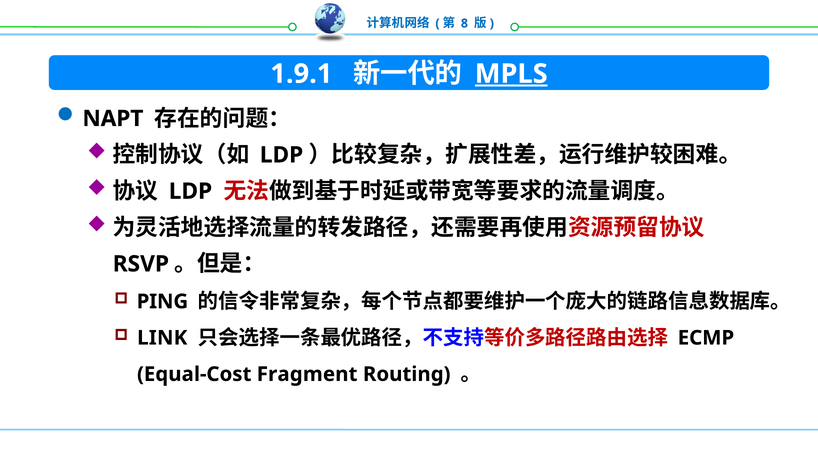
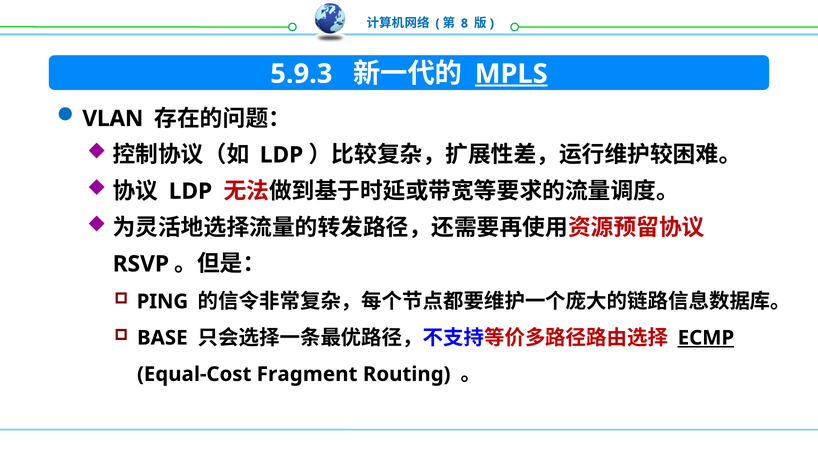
1.9.1: 1.9.1 -> 5.9.3
NAPT: NAPT -> VLAN
LINK: LINK -> BASE
ECMP underline: none -> present
